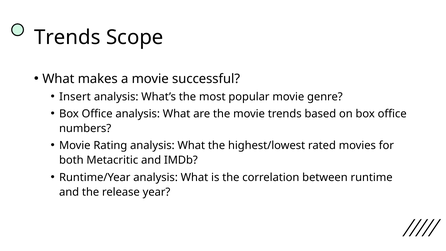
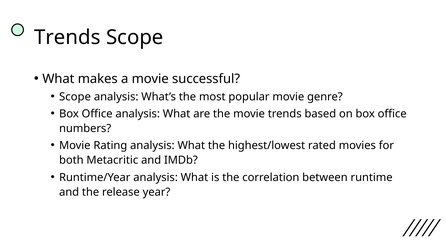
Insert at (75, 97): Insert -> Scope
